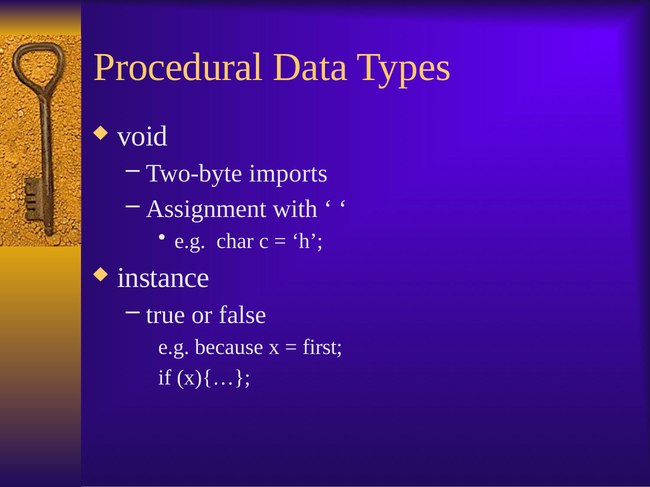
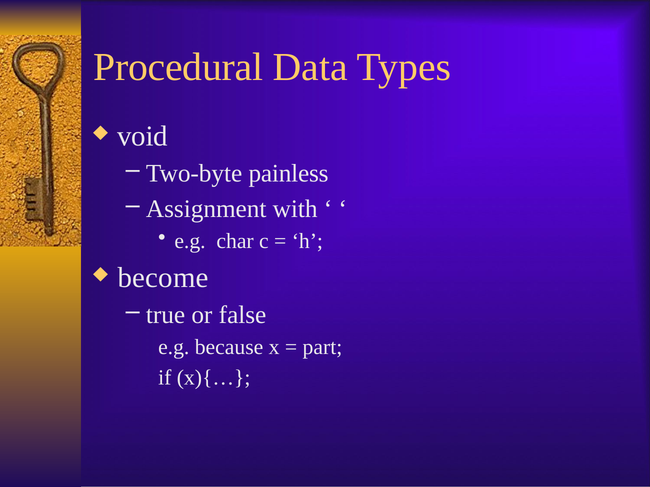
imports: imports -> painless
instance: instance -> become
first: first -> part
